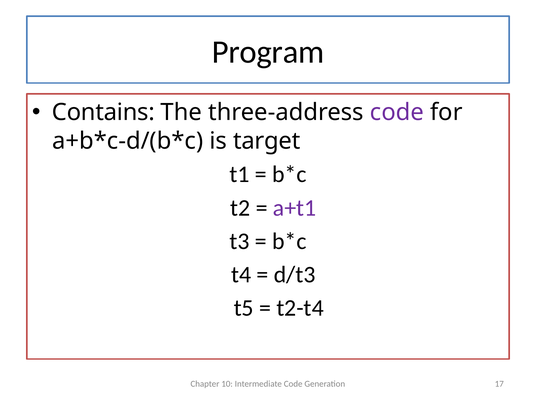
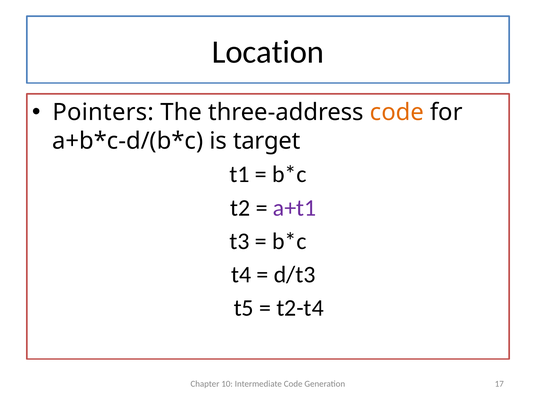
Program: Program -> Location
Contains: Contains -> Pointers
code at (397, 112) colour: purple -> orange
